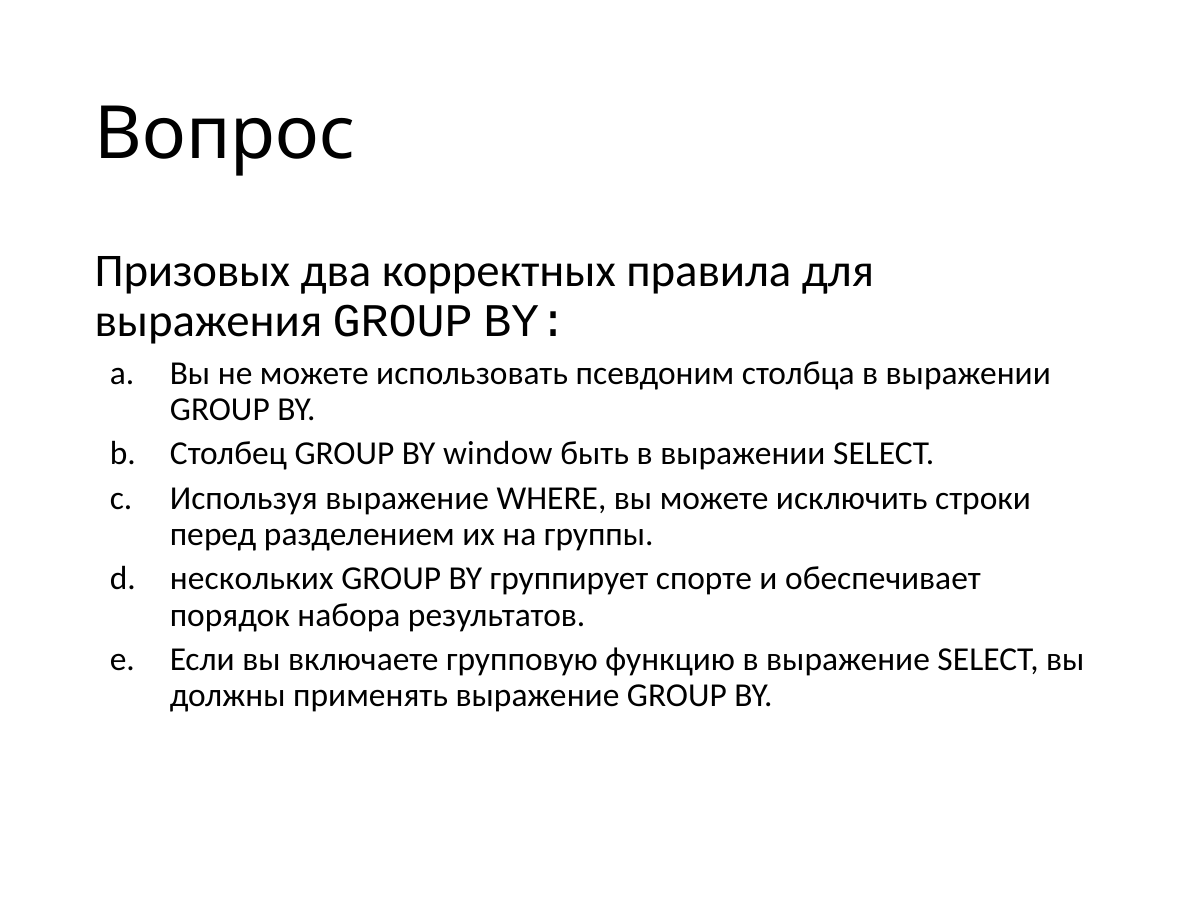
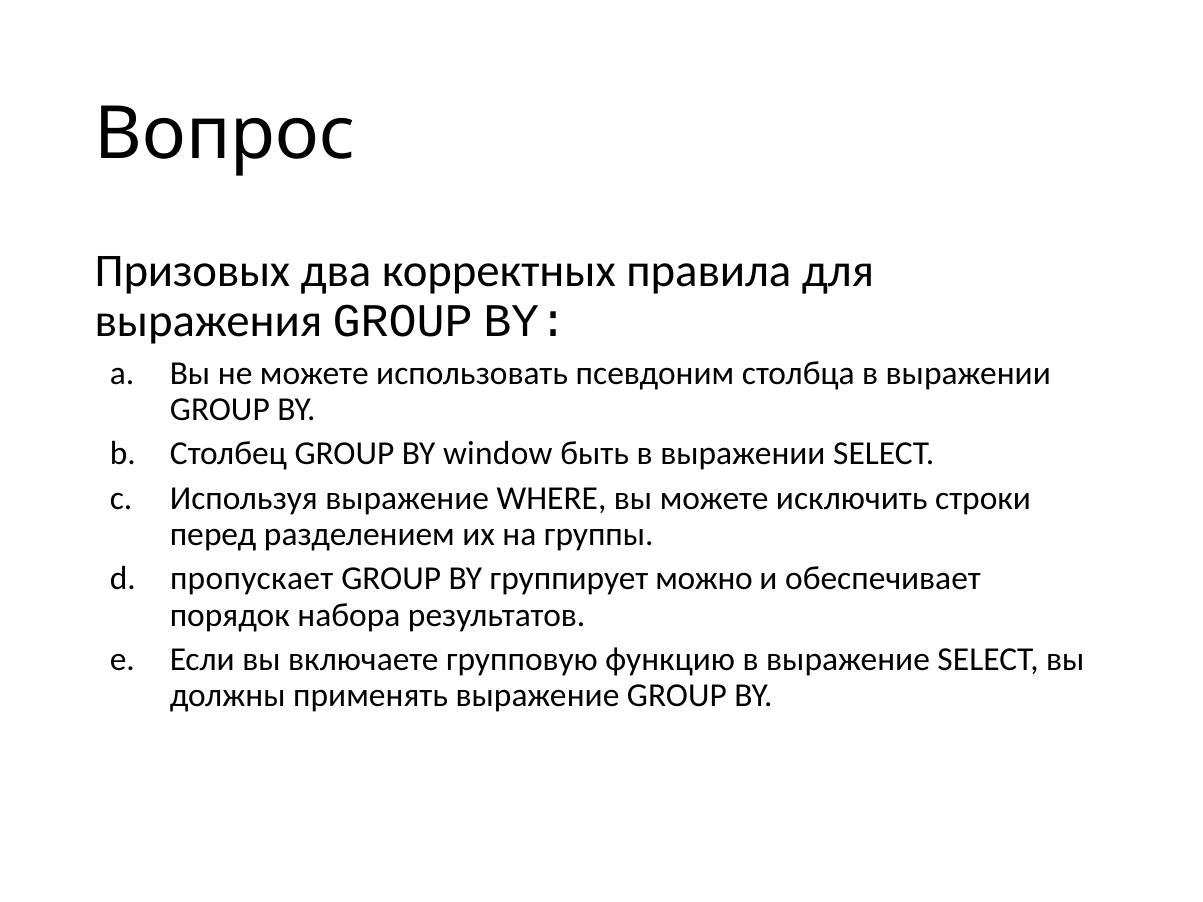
нескольких: нескольких -> пропускает
спорте: спорте -> можно
